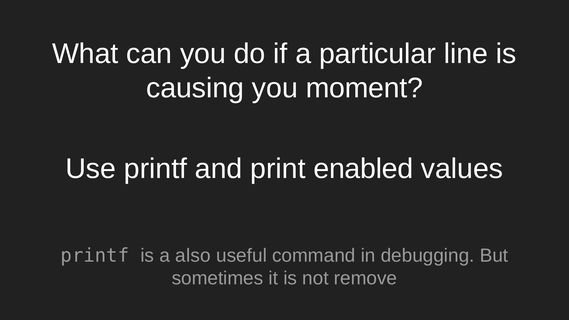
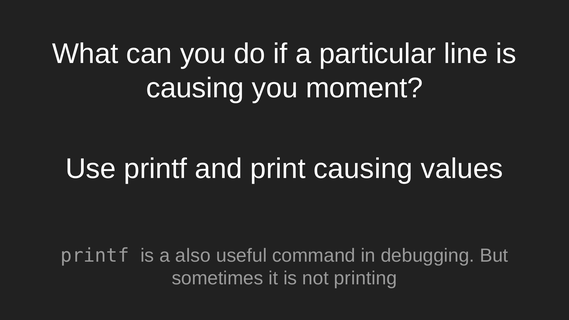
print enabled: enabled -> causing
remove: remove -> printing
